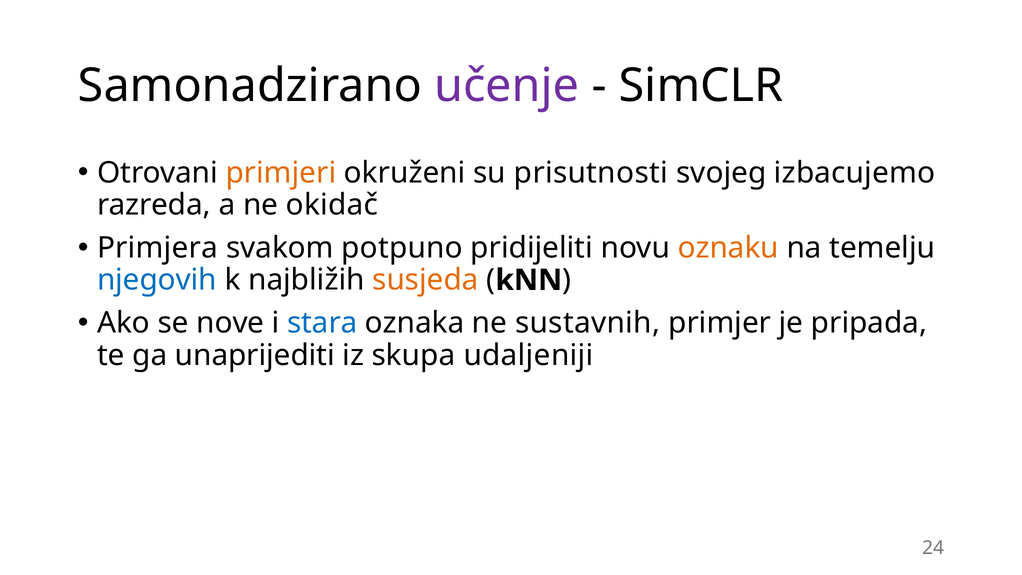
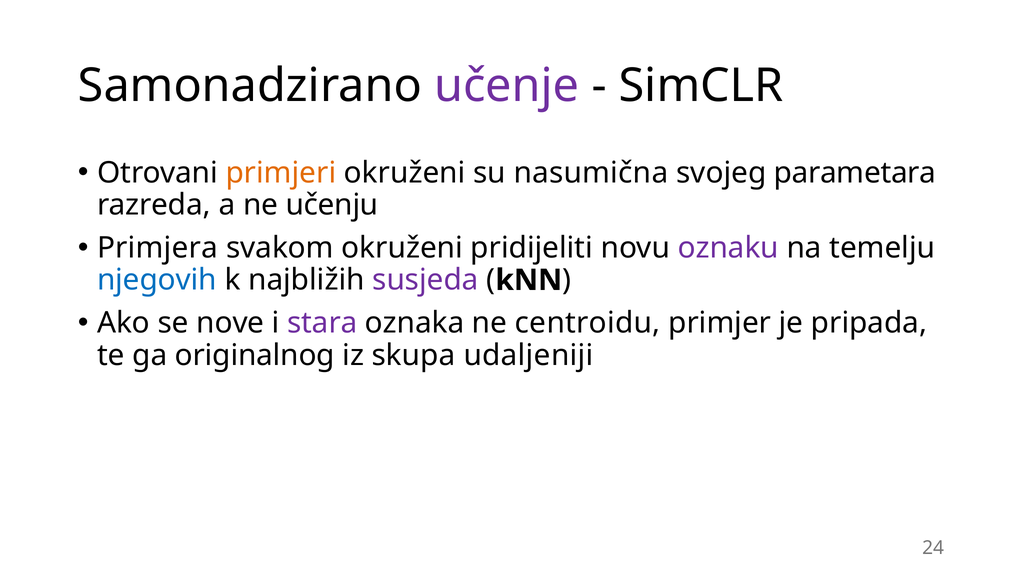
prisutnosti: prisutnosti -> nasumična
izbacujemo: izbacujemo -> parametara
okidač: okidač -> učenju
svakom potpuno: potpuno -> okruženi
oznaku colour: orange -> purple
susjeda colour: orange -> purple
stara colour: blue -> purple
sustavnih: sustavnih -> centroidu
unaprijediti: unaprijediti -> originalnog
